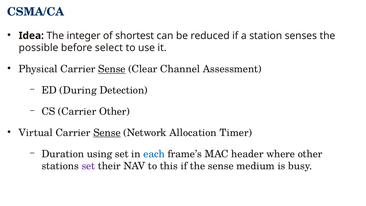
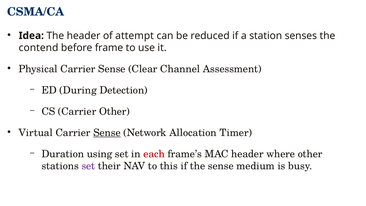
The integer: integer -> header
shortest: shortest -> attempt
possible: possible -> contend
select: select -> frame
Sense at (112, 69) underline: present -> none
each colour: blue -> red
